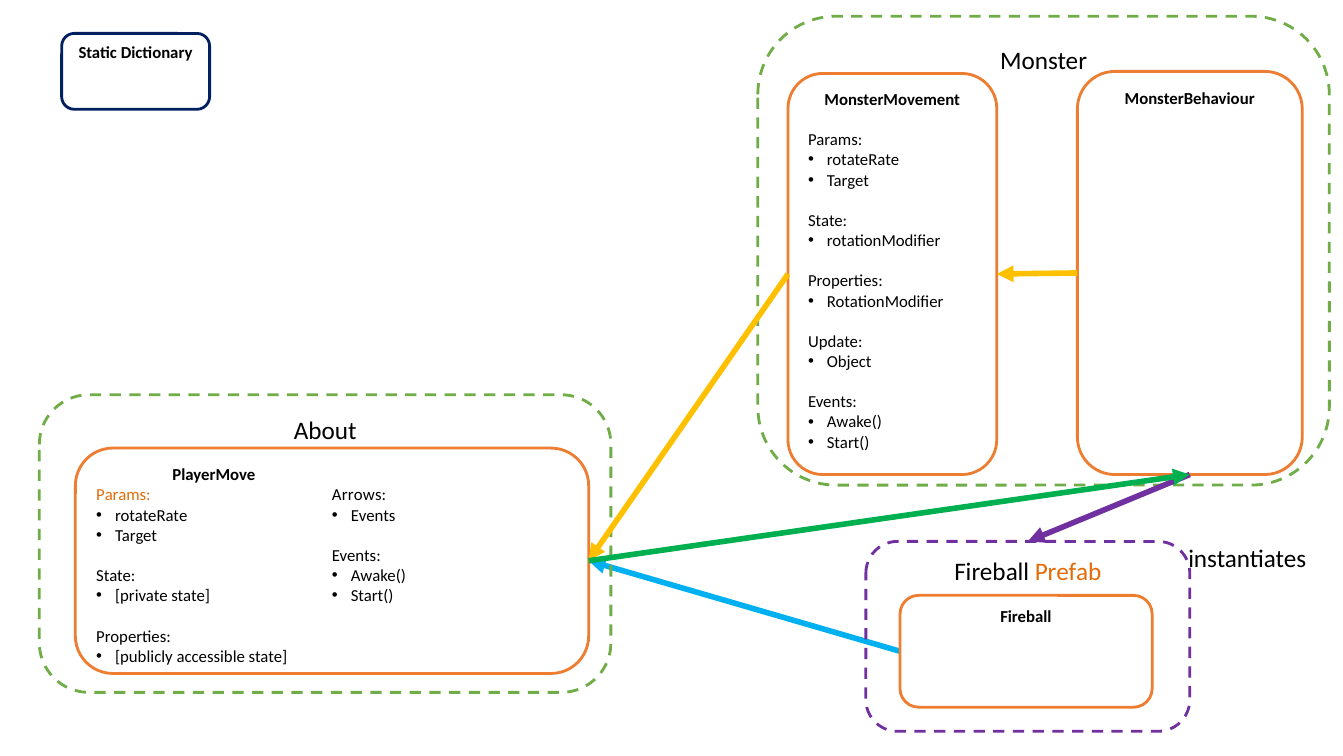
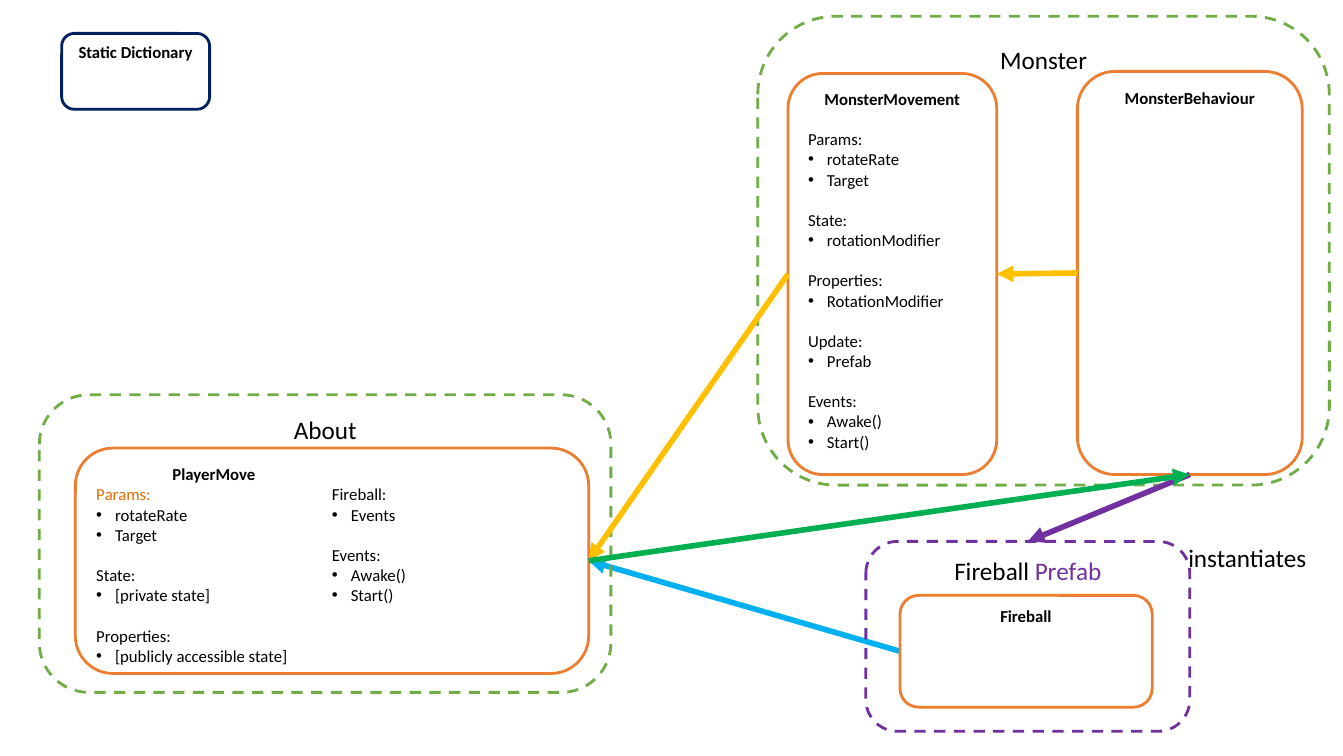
Object at (849, 362): Object -> Prefab
Arrows at (359, 495): Arrows -> Fireball
Prefab at (1068, 572) colour: orange -> purple
